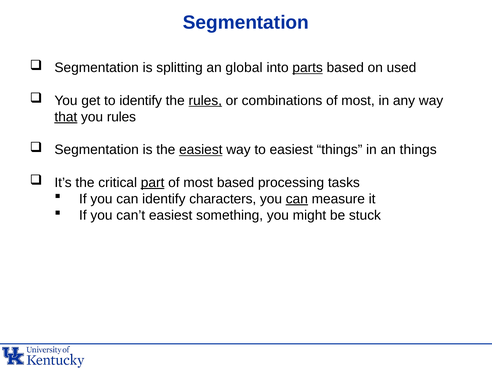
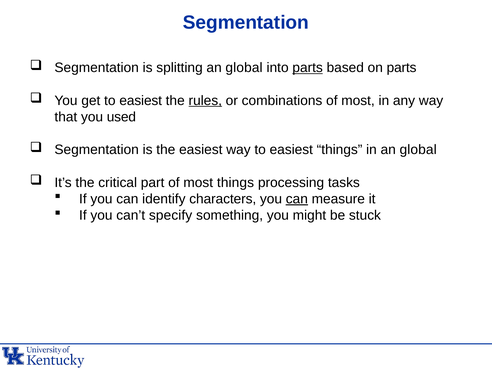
on used: used -> parts
get to identify: identify -> easiest
that underline: present -> none
you rules: rules -> used
easiest at (201, 150) underline: present -> none
in an things: things -> global
part underline: present -> none
most based: based -> things
can’t easiest: easiest -> specify
